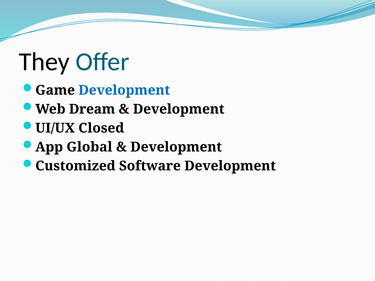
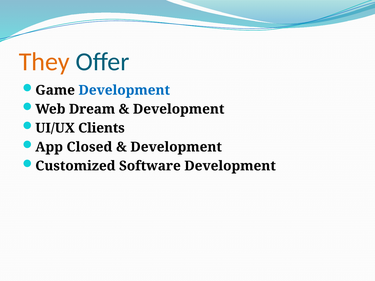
They colour: black -> orange
Closed: Closed -> Clients
Global: Global -> Closed
